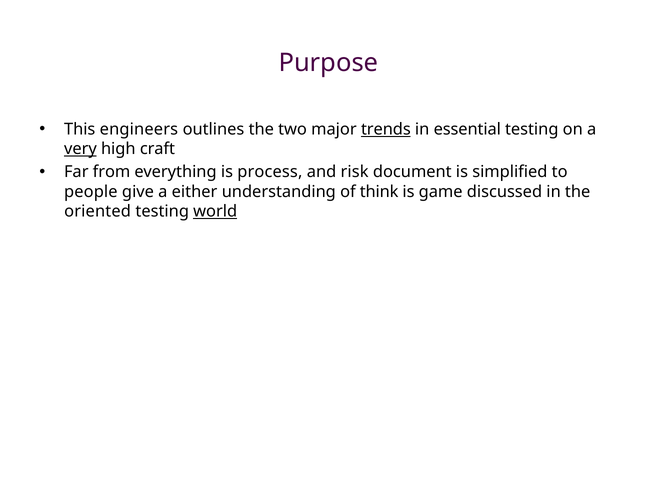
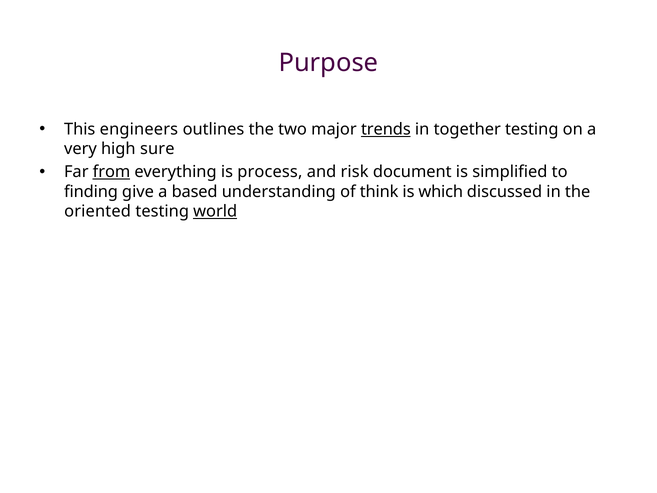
essential: essential -> together
very underline: present -> none
craft: craft -> sure
from underline: none -> present
people: people -> finding
either: either -> based
game: game -> which
